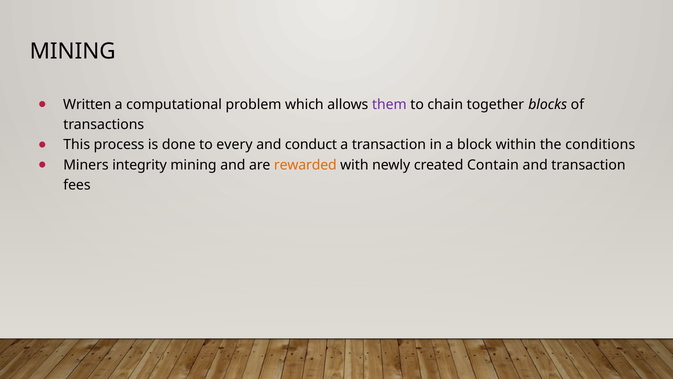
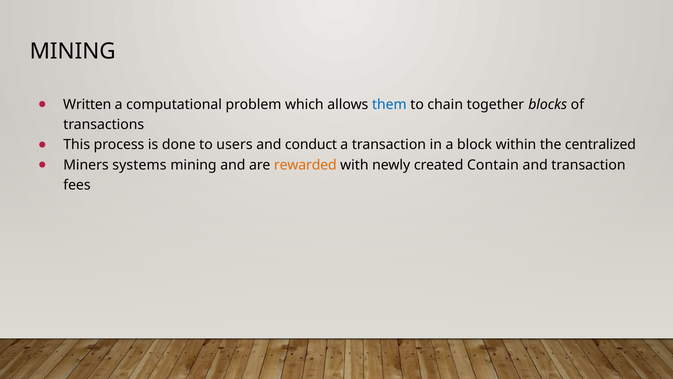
them colour: purple -> blue
every: every -> users
conditions: conditions -> centralized
integrity: integrity -> systems
